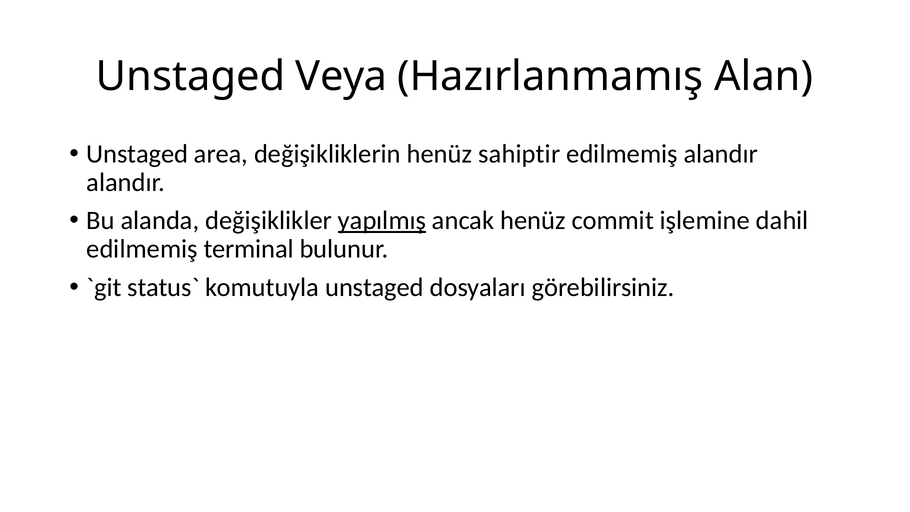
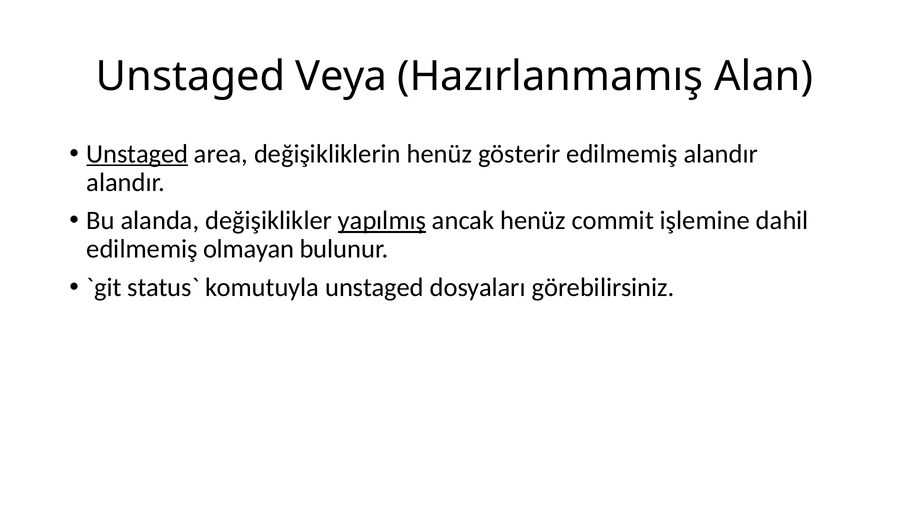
Unstaged at (137, 154) underline: none -> present
sahiptir: sahiptir -> gösterir
terminal: terminal -> olmayan
